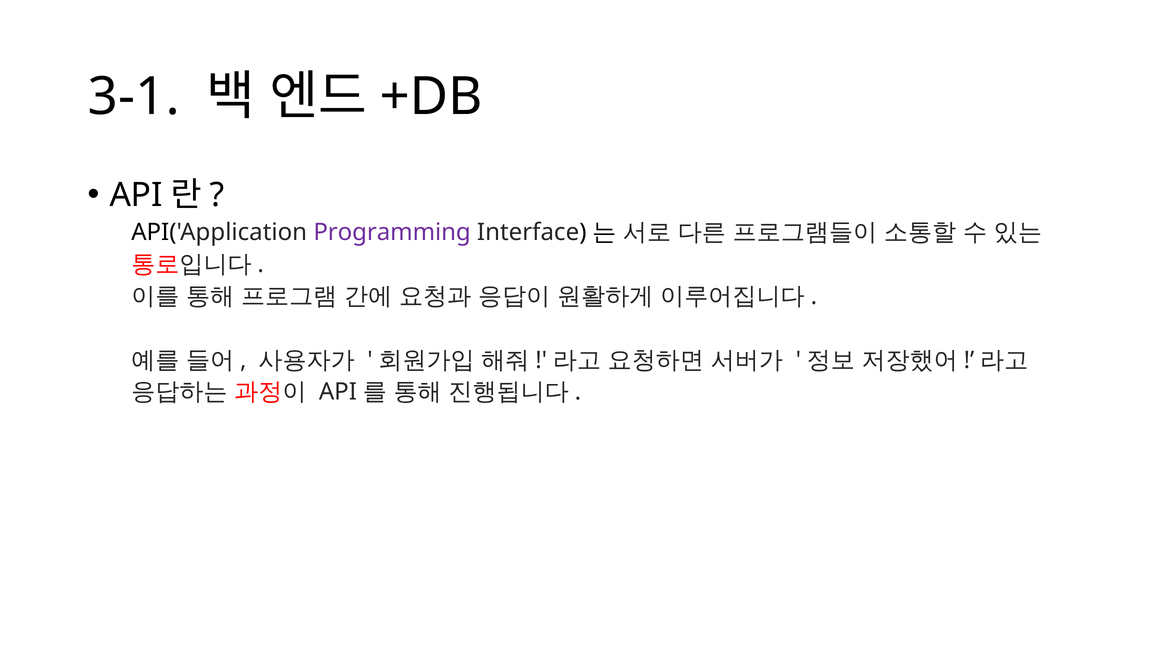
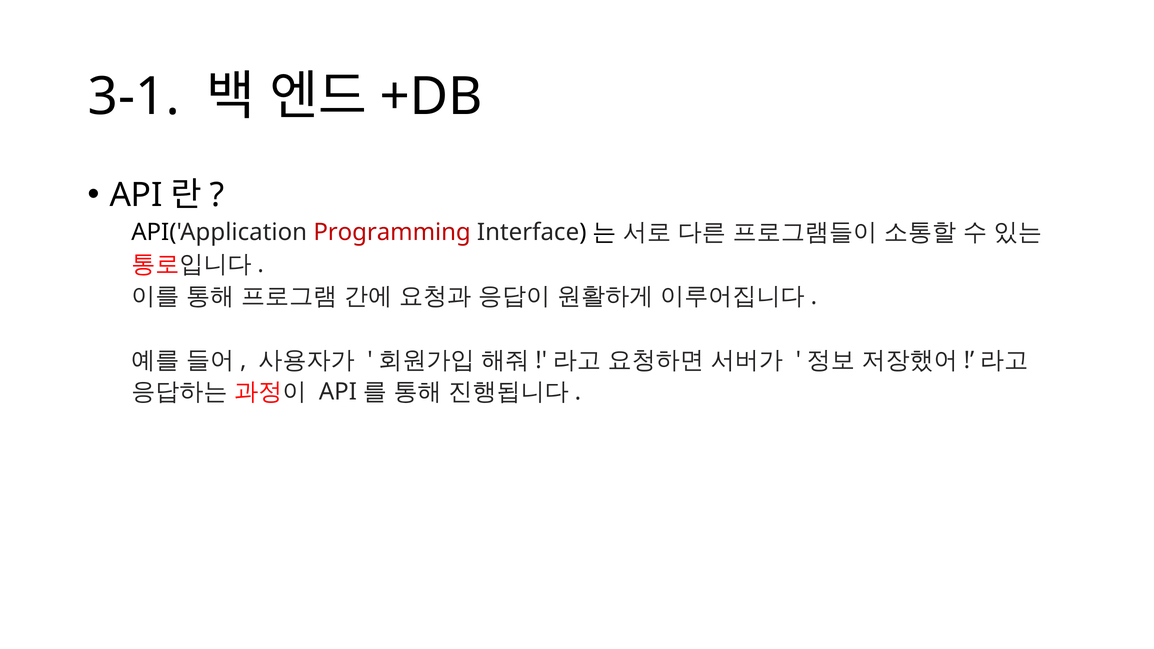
Programming colour: purple -> red
